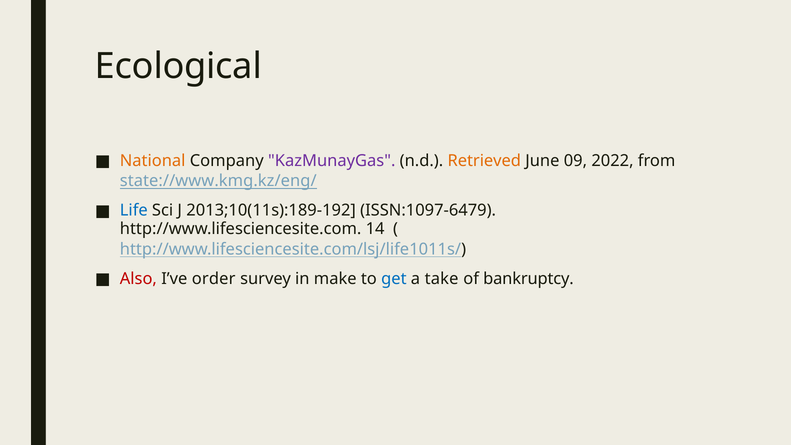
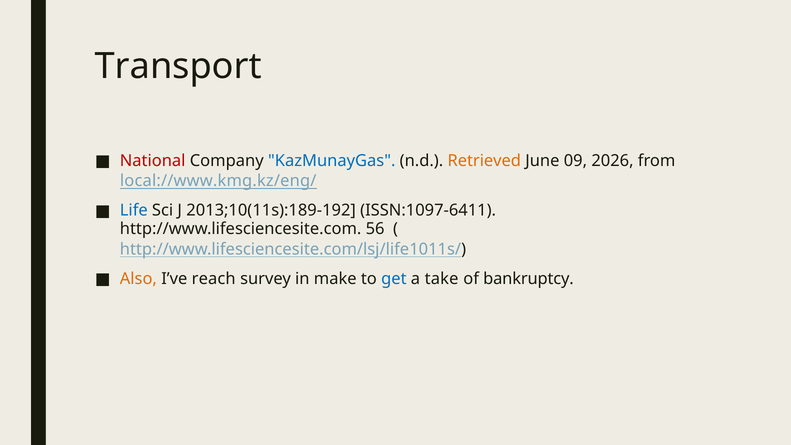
Ecological: Ecological -> Transport
National colour: orange -> red
KazMunayGas colour: purple -> blue
2022: 2022 -> 2026
state://www.kmg.kz/eng/: state://www.kmg.kz/eng/ -> local://www.kmg.kz/eng/
ISSN:1097-6479: ISSN:1097-6479 -> ISSN:1097-6411
14: 14 -> 56
Also colour: red -> orange
order: order -> reach
